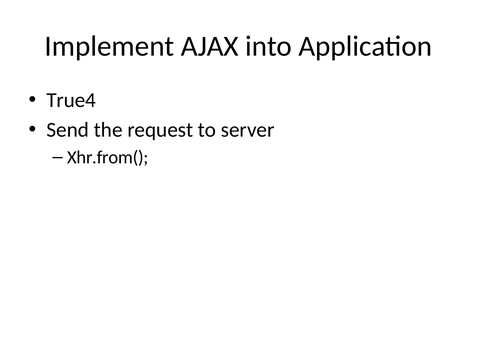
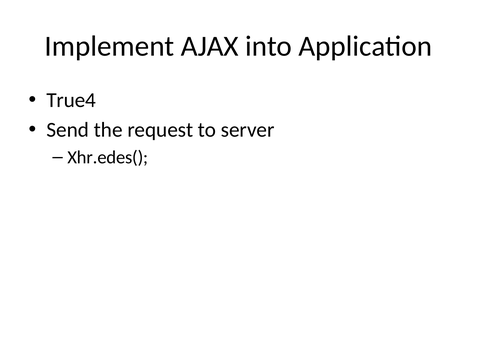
Xhr.from(: Xhr.from( -> Xhr.edes(
